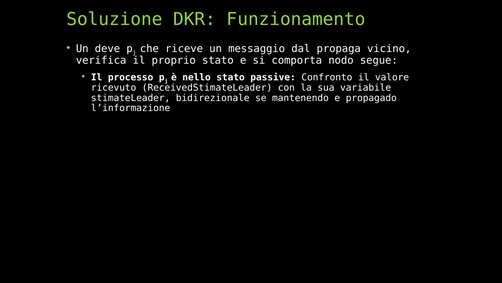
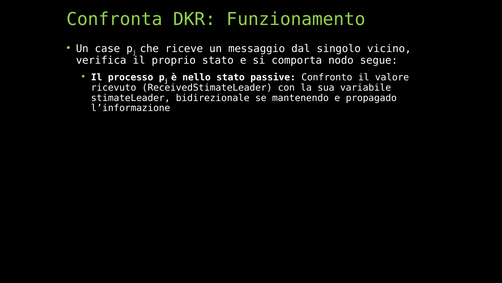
Soluzione: Soluzione -> Confronta
deve: deve -> case
propaga: propaga -> singolo
